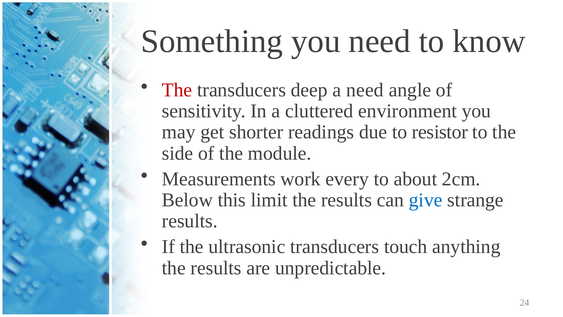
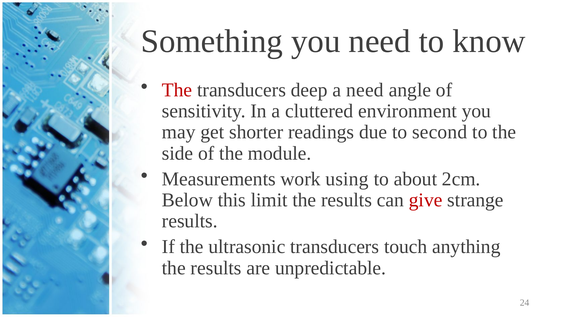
resistor: resistor -> second
every: every -> using
give colour: blue -> red
